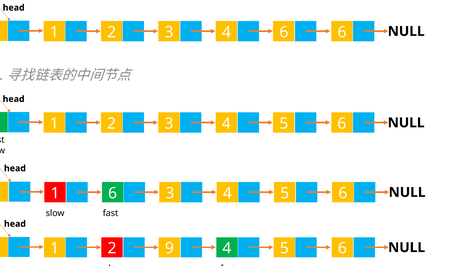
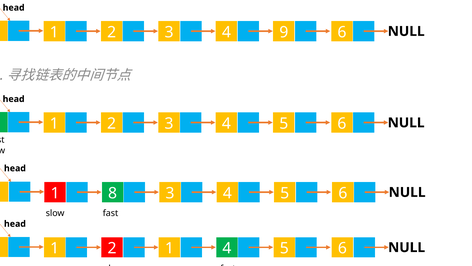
4 6: 6 -> 9
1 6: 6 -> 8
2 9: 9 -> 1
